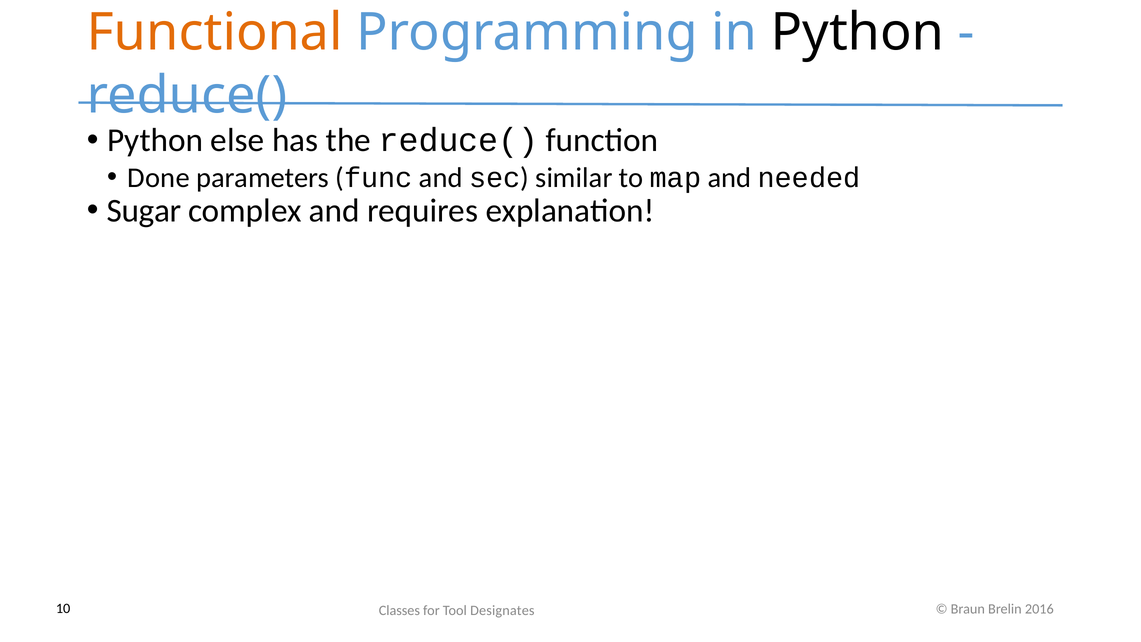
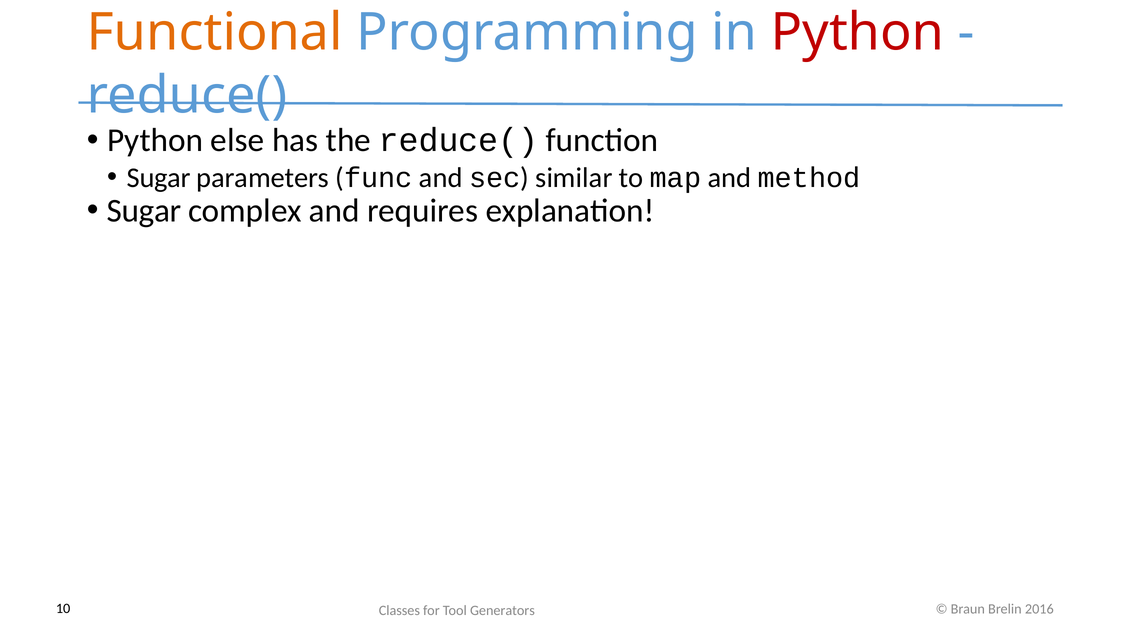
Python at (858, 33) colour: black -> red
Done at (158, 178): Done -> Sugar
needed: needed -> method
Designates: Designates -> Generators
